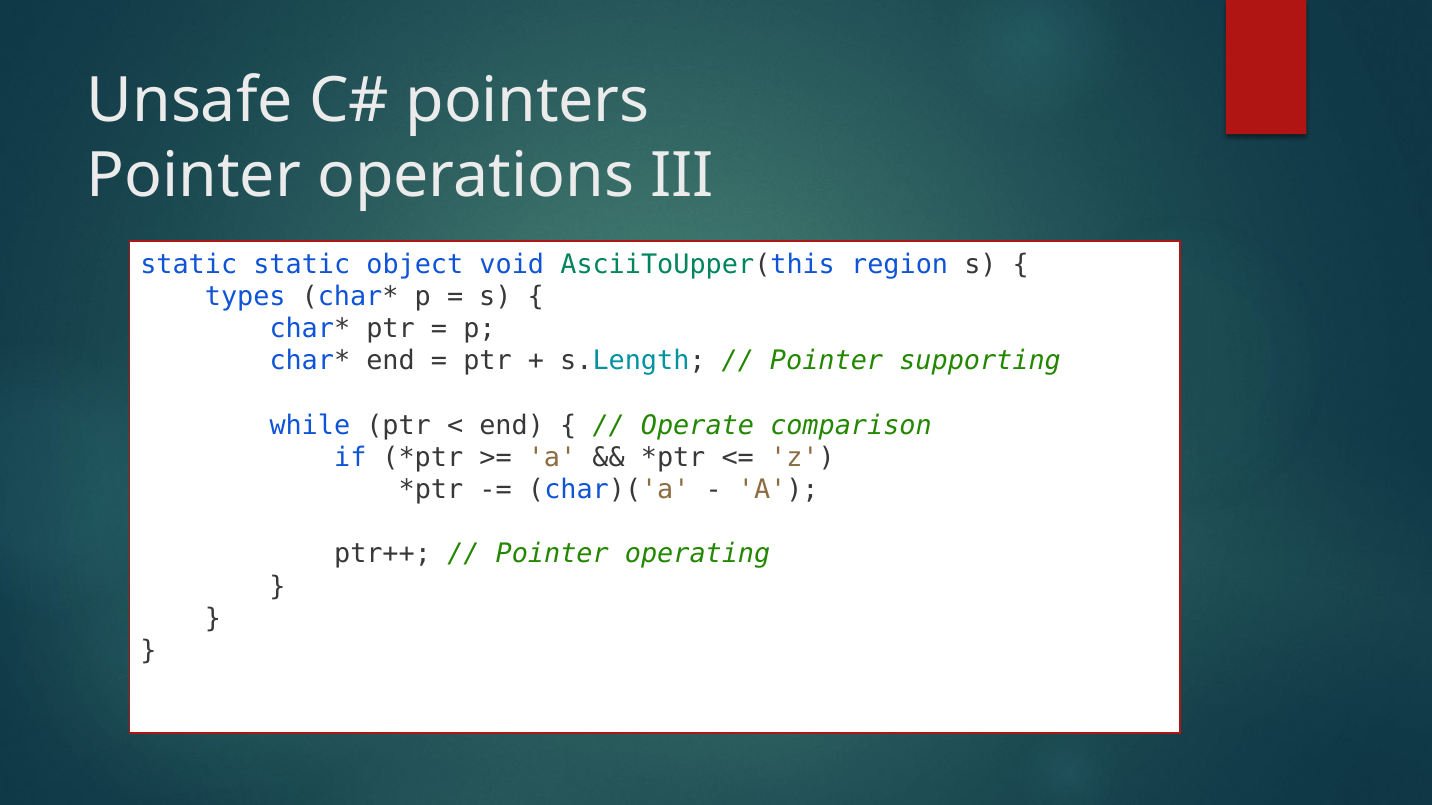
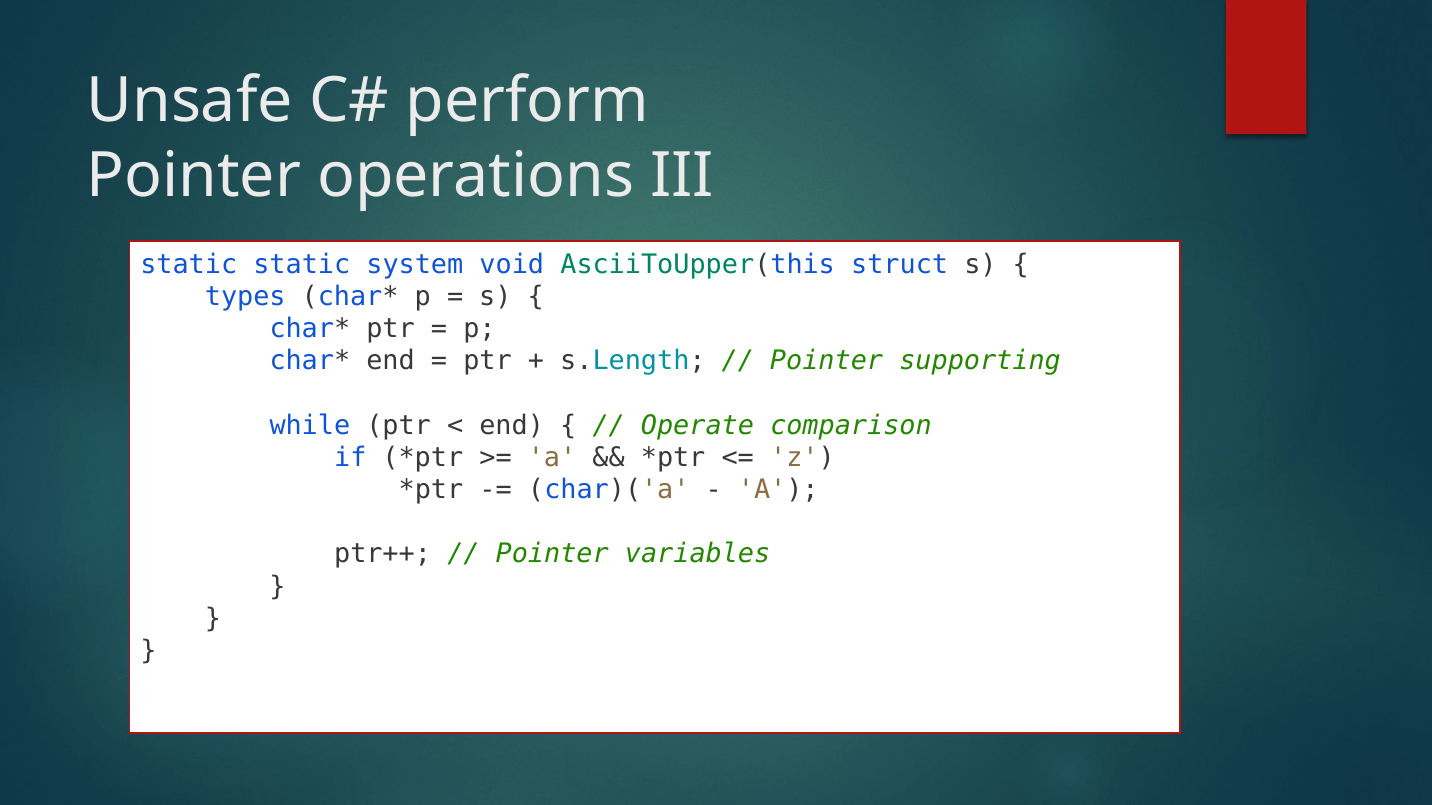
pointers: pointers -> perform
object: object -> system
region: region -> struct
operating: operating -> variables
